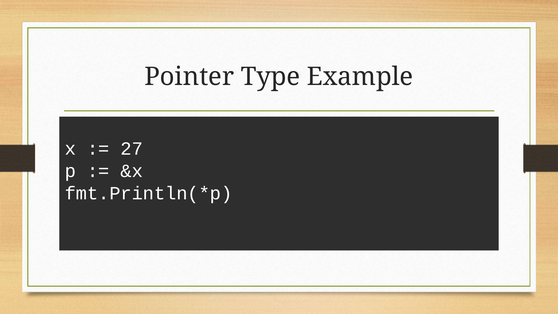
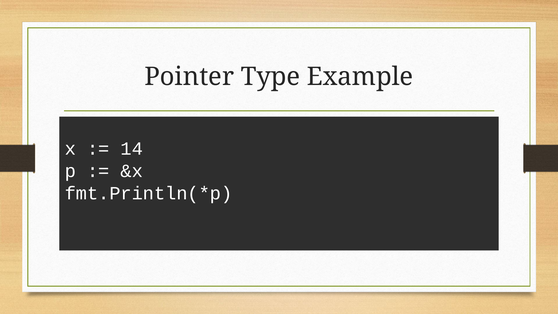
27: 27 -> 14
